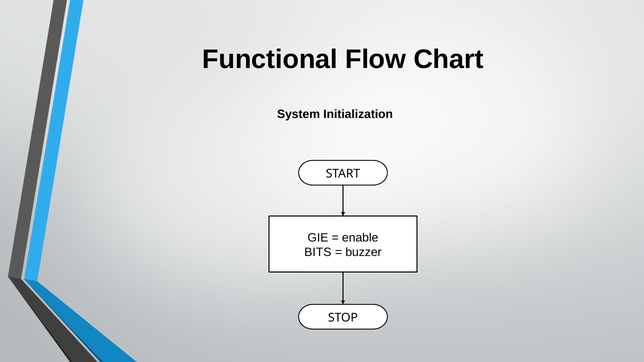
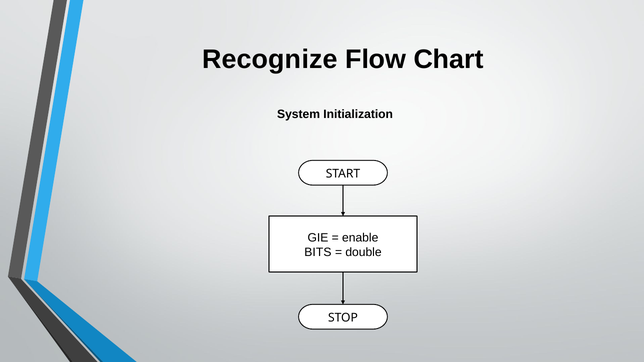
Functional: Functional -> Recognize
buzzer: buzzer -> double
